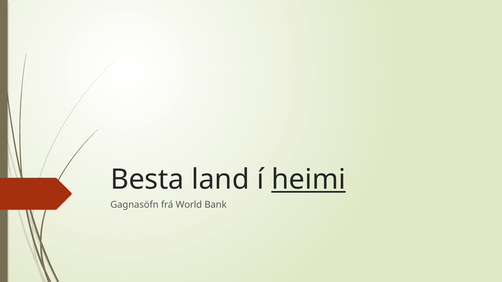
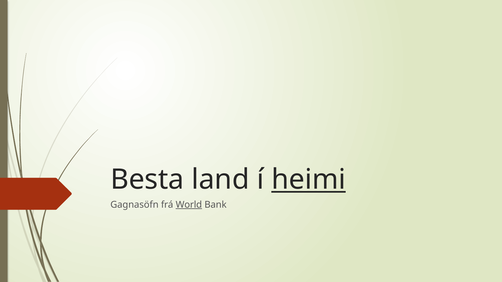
World underline: none -> present
